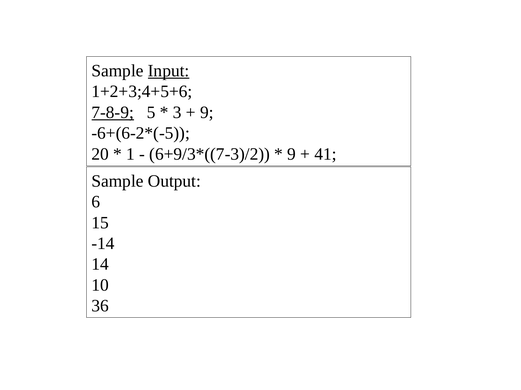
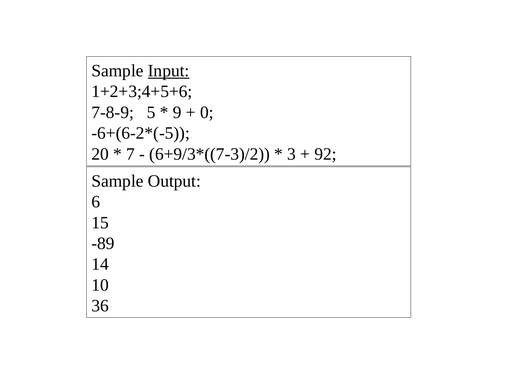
7-8-9 underline: present -> none
3: 3 -> 9
9 at (207, 113): 9 -> 0
1: 1 -> 7
9 at (292, 154): 9 -> 3
41: 41 -> 92
-14: -14 -> -89
